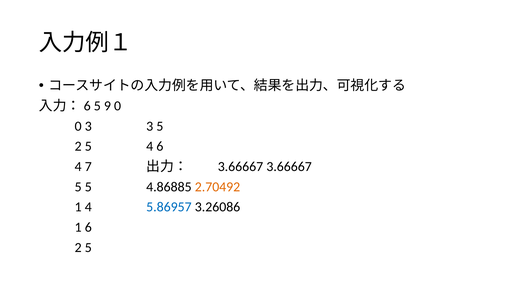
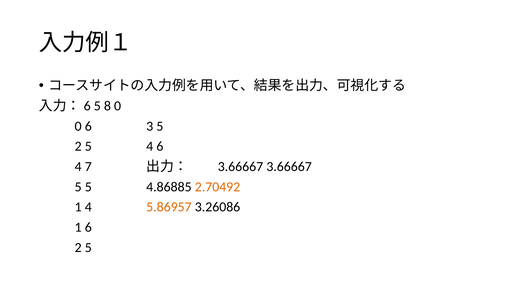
9: 9 -> 8
0 3: 3 -> 6
5.86957 colour: blue -> orange
